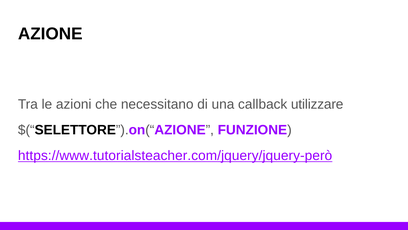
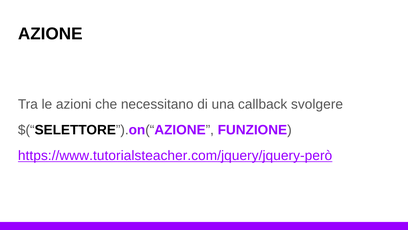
utilizzare: utilizzare -> svolgere
